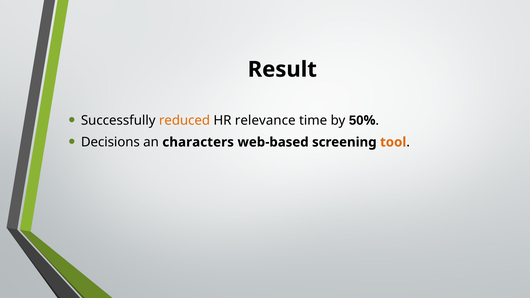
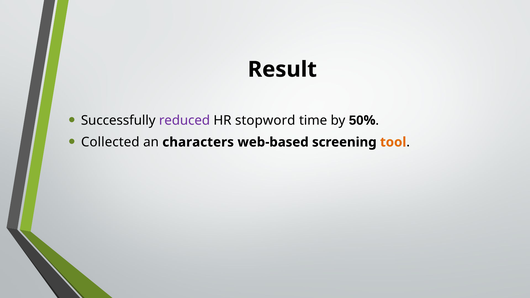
reduced colour: orange -> purple
relevance: relevance -> stopword
Decisions: Decisions -> Collected
